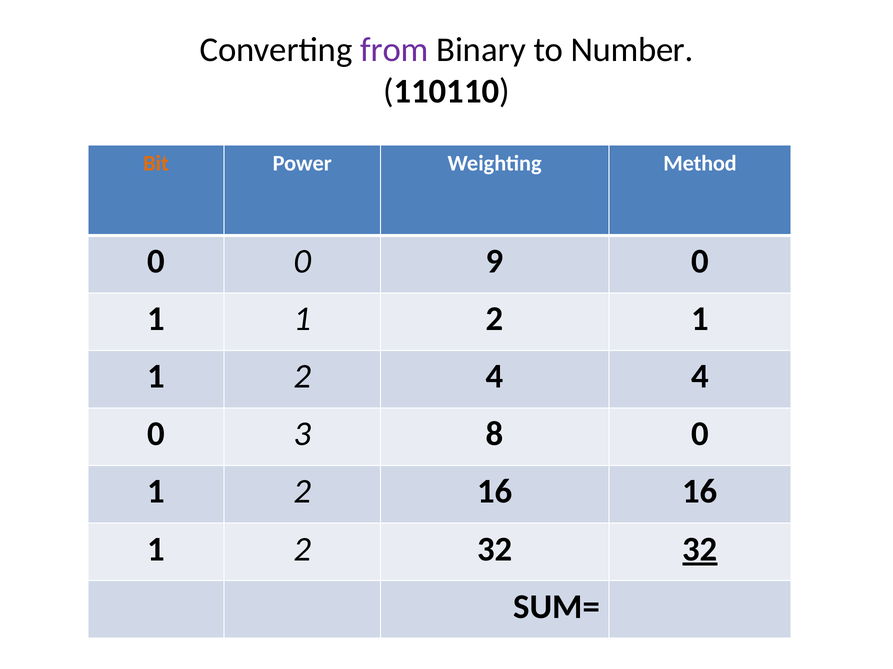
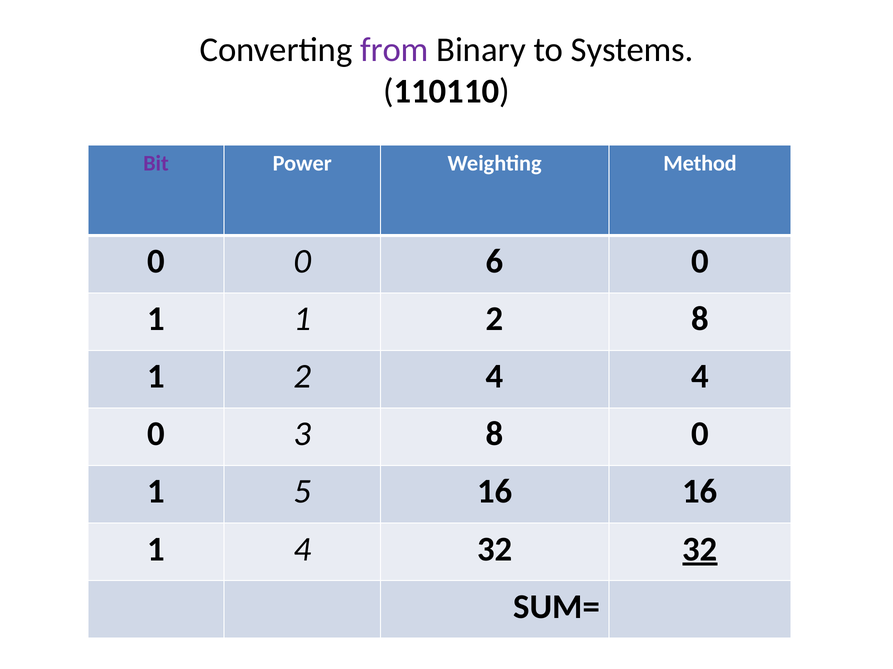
Number: Number -> Systems
Bit colour: orange -> purple
9: 9 -> 6
2 1: 1 -> 8
2 at (302, 492): 2 -> 5
2 at (302, 550): 2 -> 4
